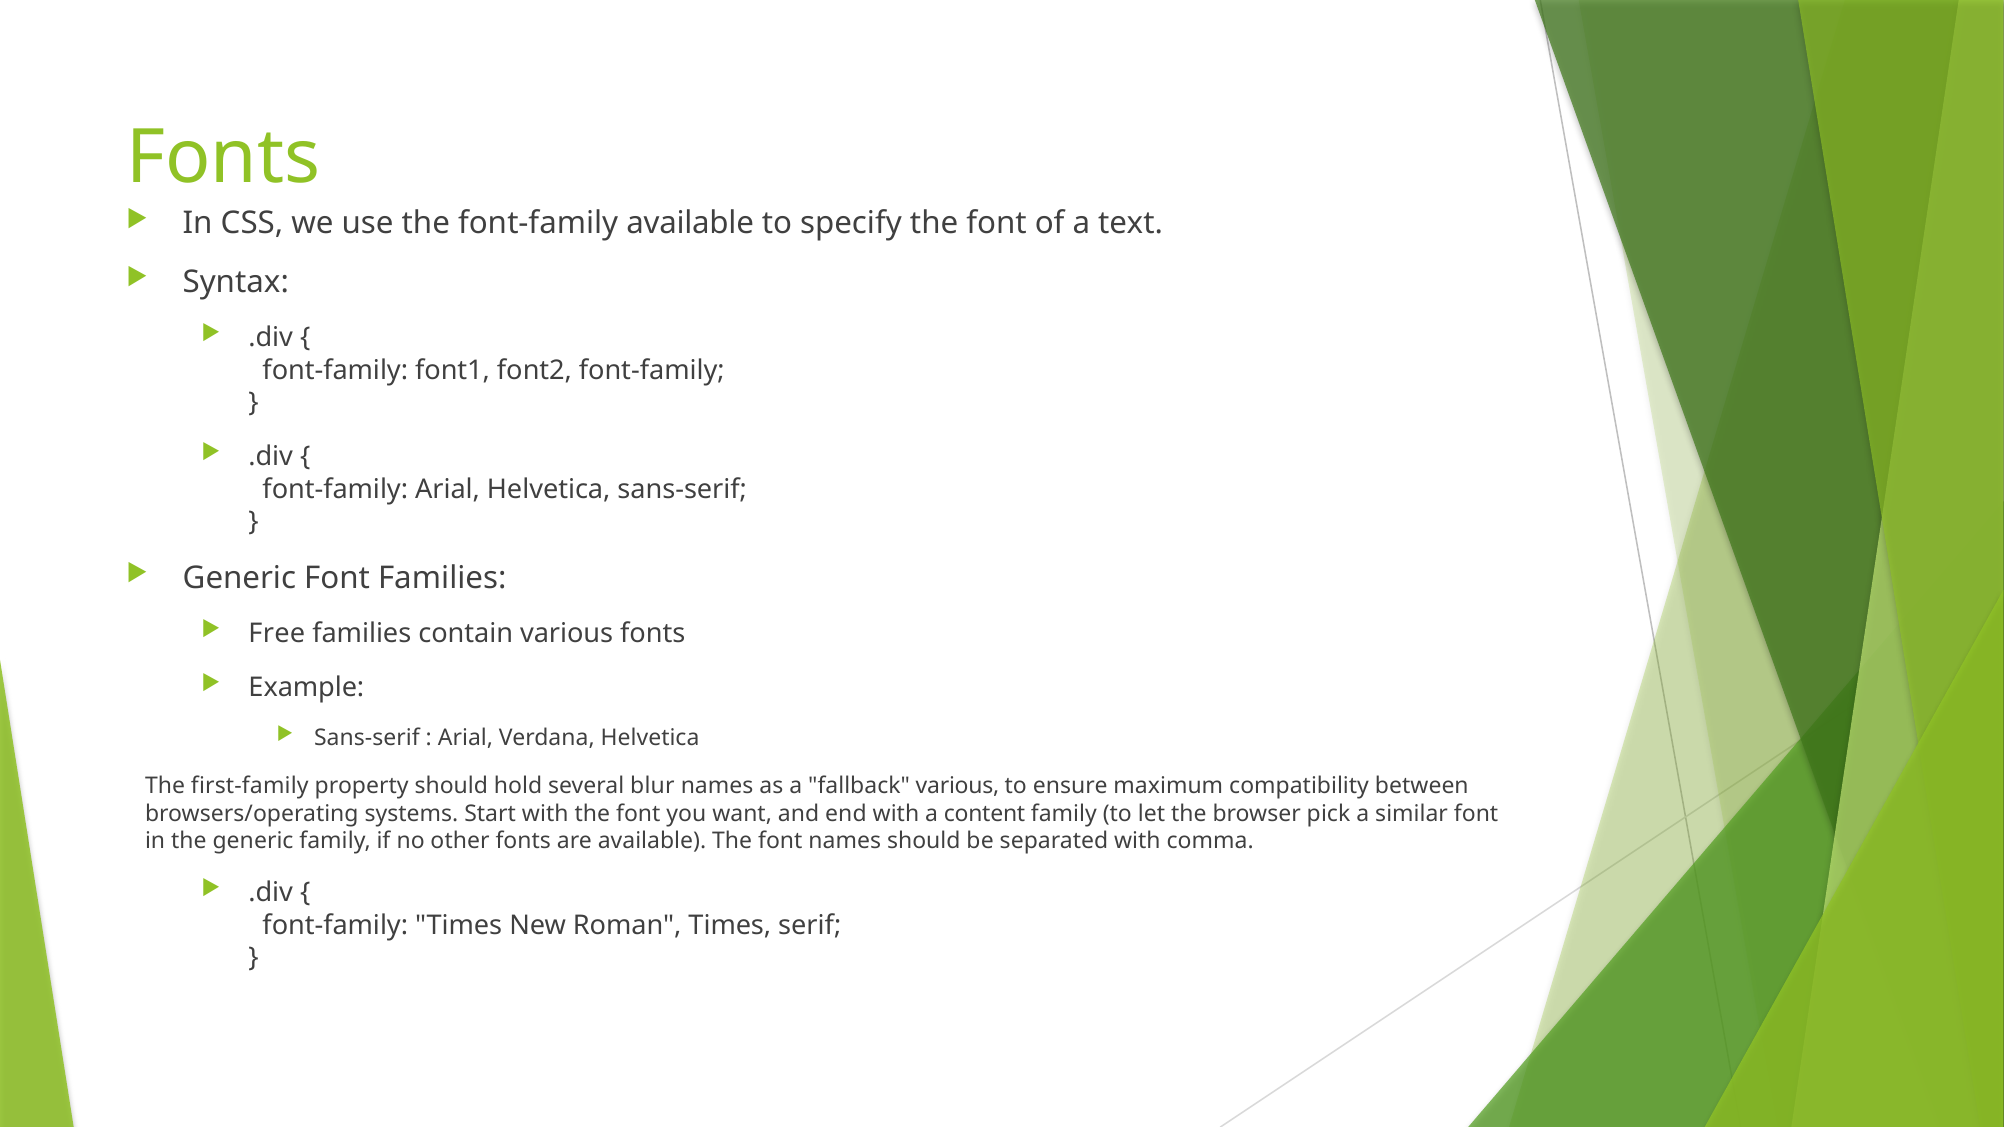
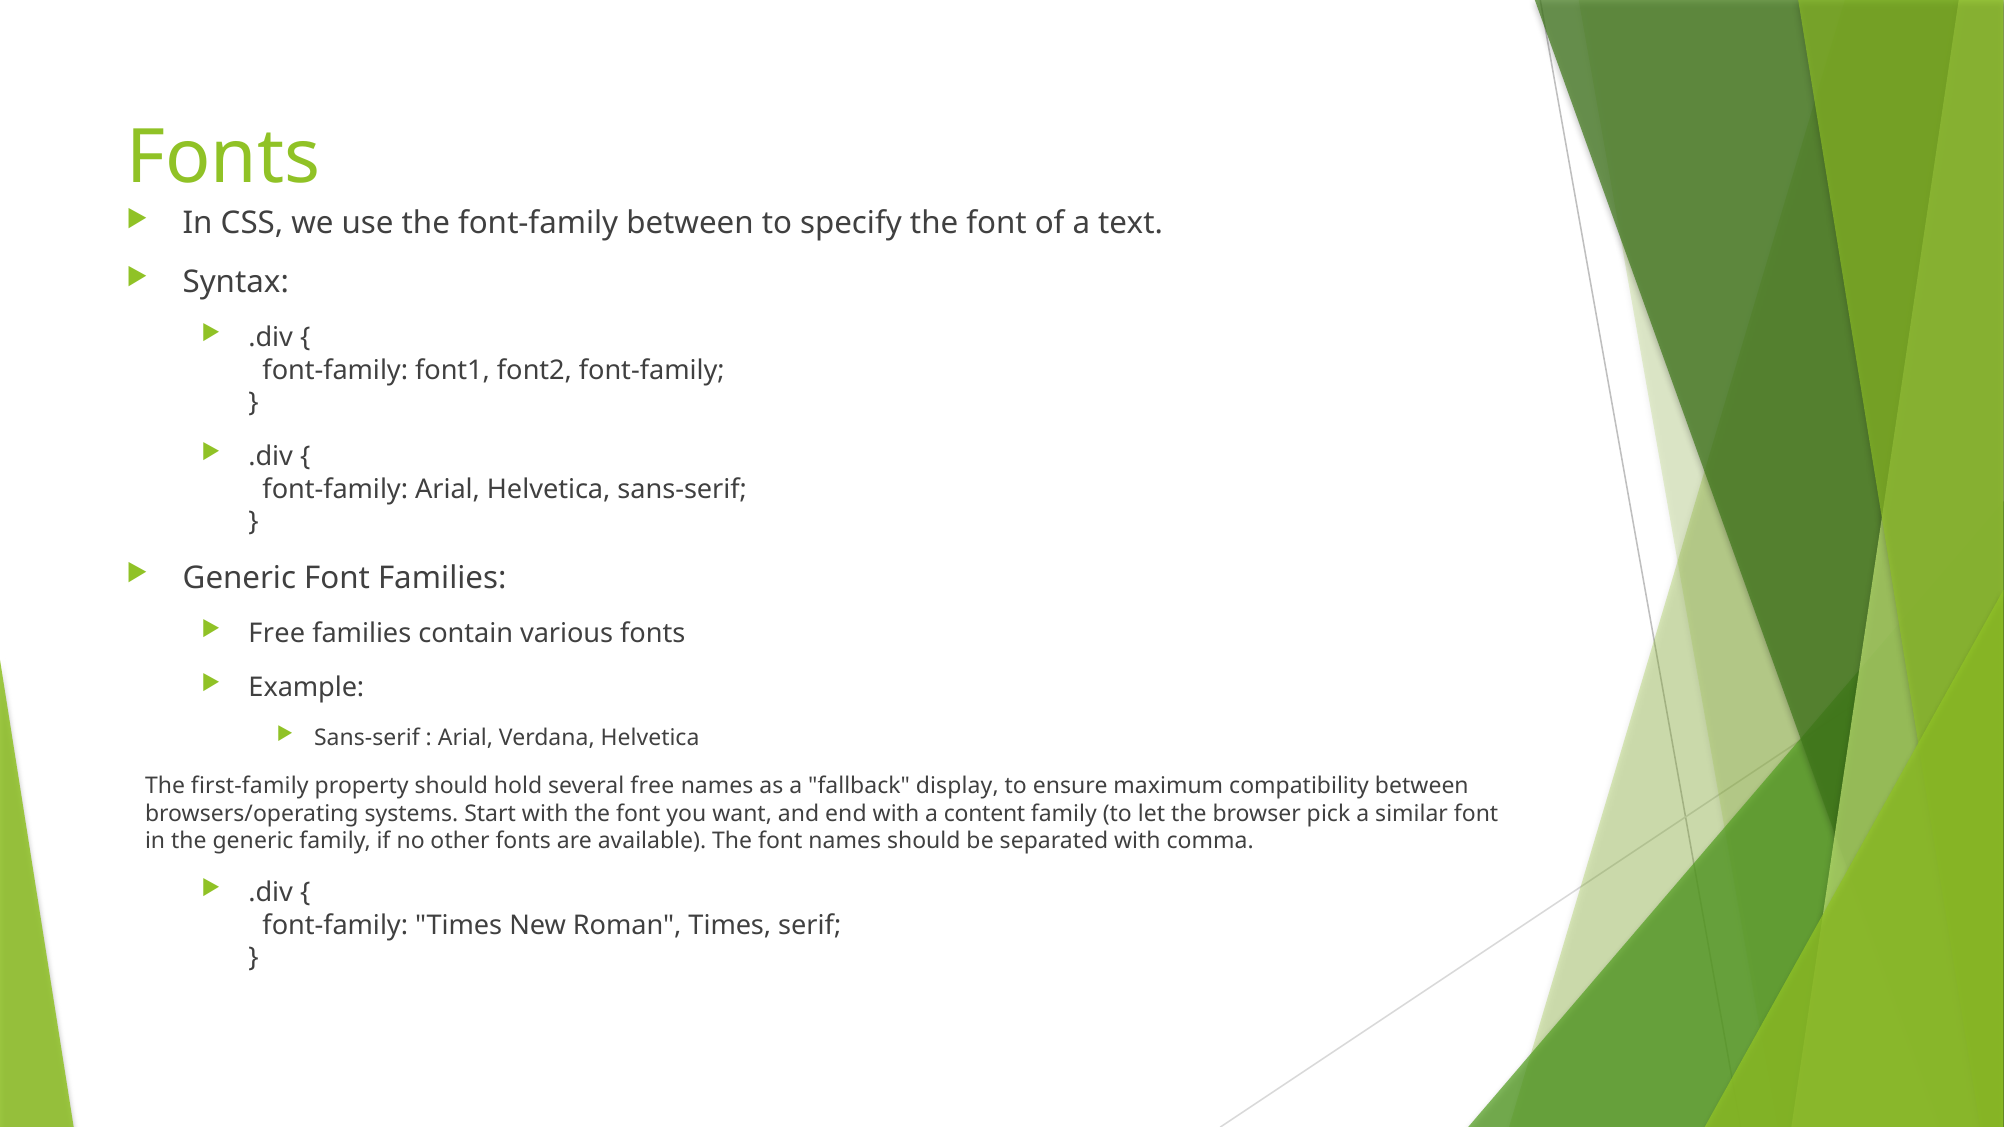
font-family available: available -> between
several blur: blur -> free
fallback various: various -> display
